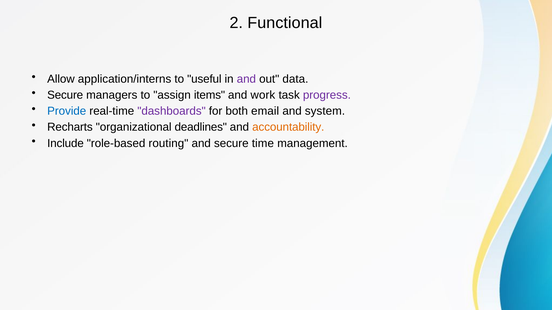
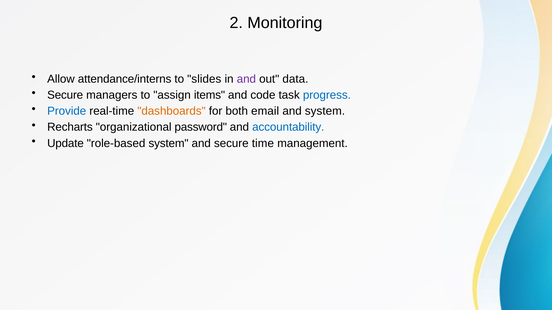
Functional: Functional -> Monitoring
application/interns: application/interns -> attendance/interns
useful: useful -> slides
work: work -> code
progress colour: purple -> blue
dashboards colour: purple -> orange
deadlines: deadlines -> password
accountability colour: orange -> blue
Include: Include -> Update
role-based routing: routing -> system
